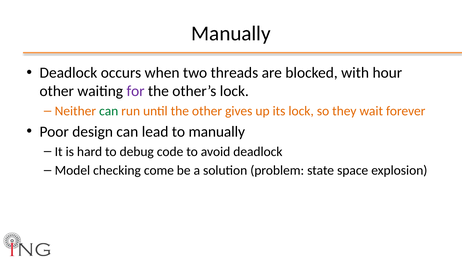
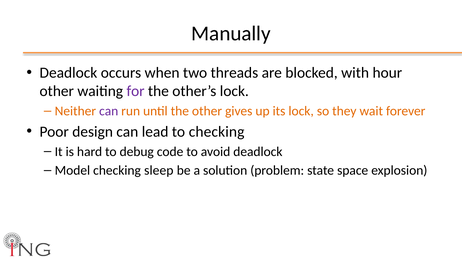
can at (109, 111) colour: green -> purple
to manually: manually -> checking
come: come -> sleep
